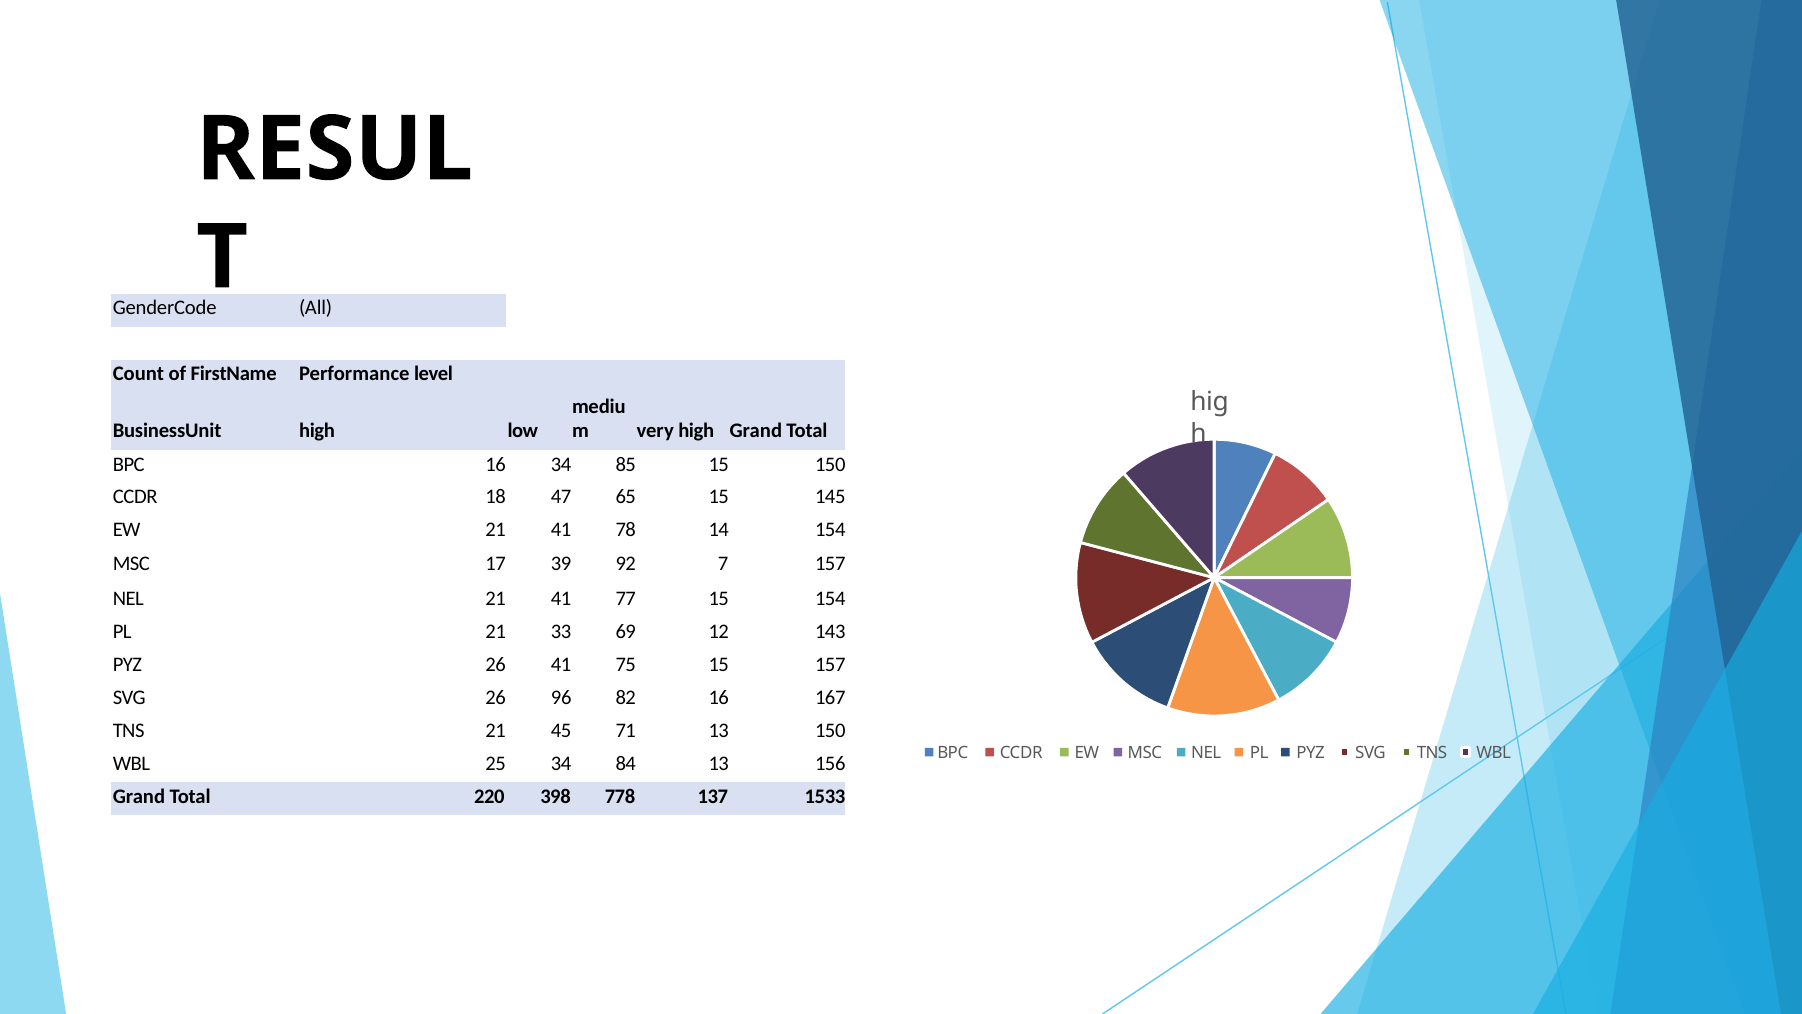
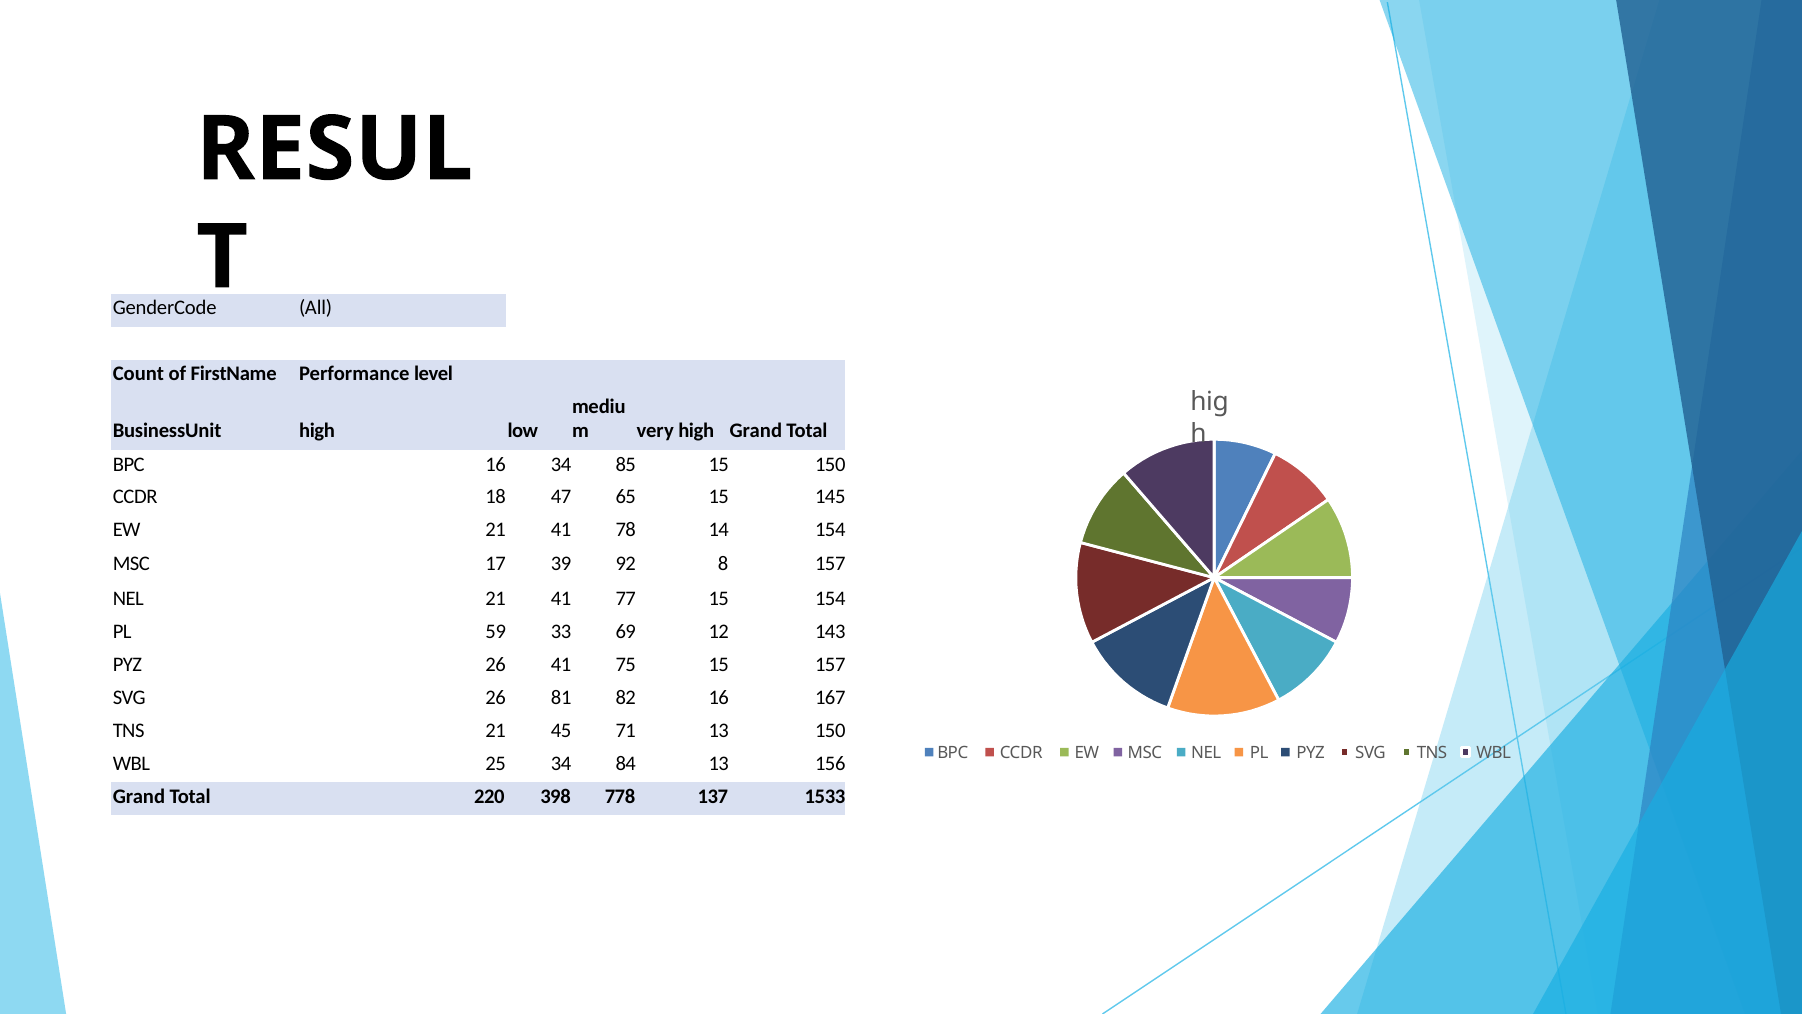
7: 7 -> 8
PL 21: 21 -> 59
96: 96 -> 81
